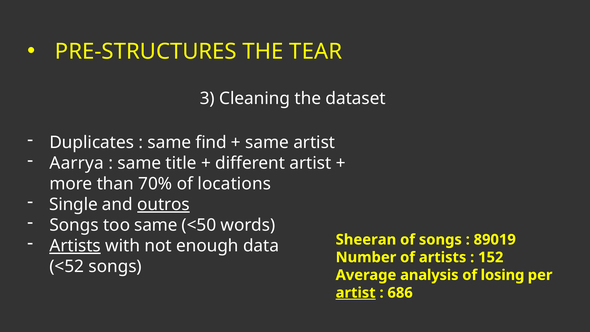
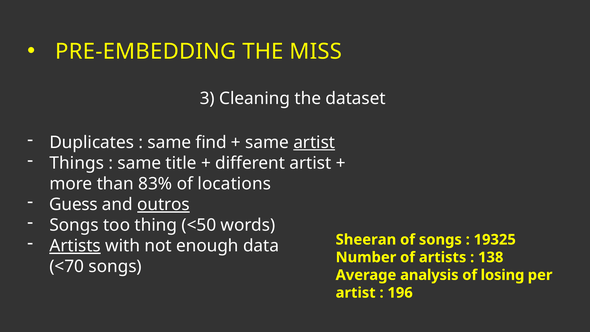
PRE-STRUCTURES: PRE-STRUCTURES -> PRE-EMBEDDING
TEAR: TEAR -> MISS
artist at (314, 143) underline: none -> present
Aarrya: Aarrya -> Things
70%: 70% -> 83%
Single: Single -> Guess
too same: same -> thing
89019: 89019 -> 19325
152: 152 -> 138
<52: <52 -> <70
artist at (356, 293) underline: present -> none
686: 686 -> 196
